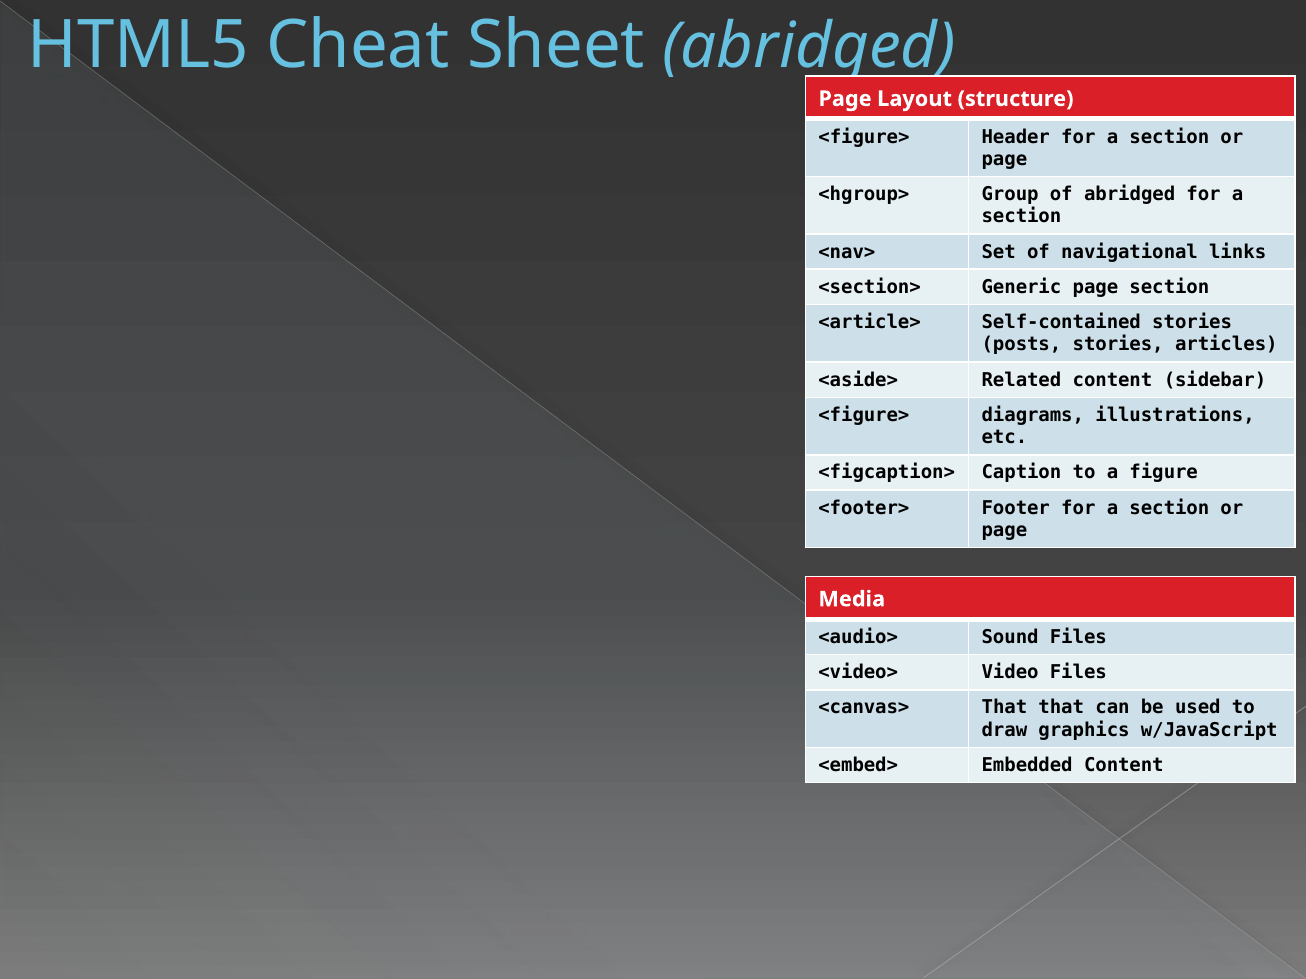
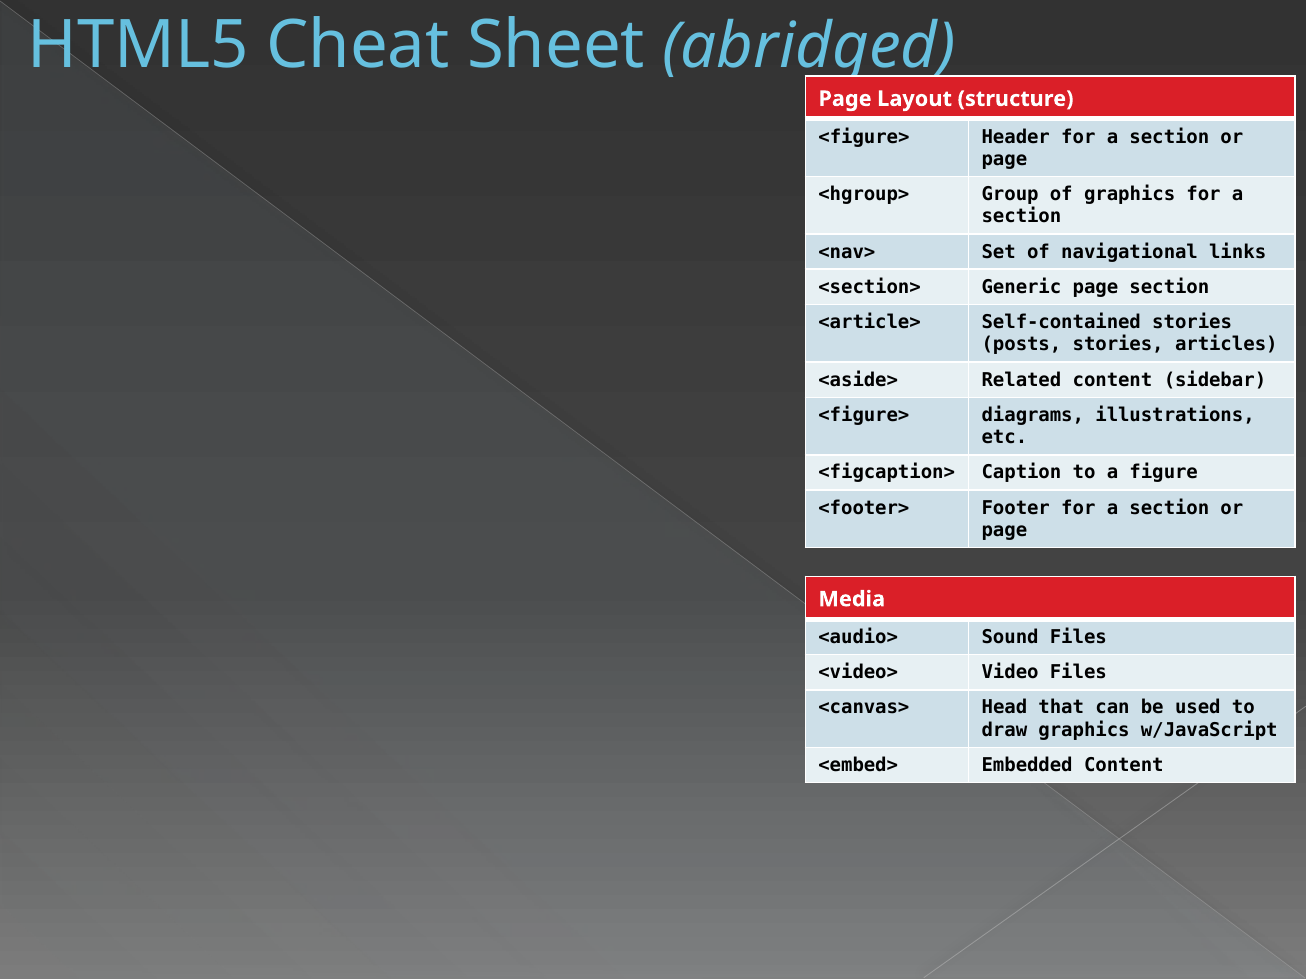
of abridged: abridged -> graphics
<canvas> That: That -> Head
